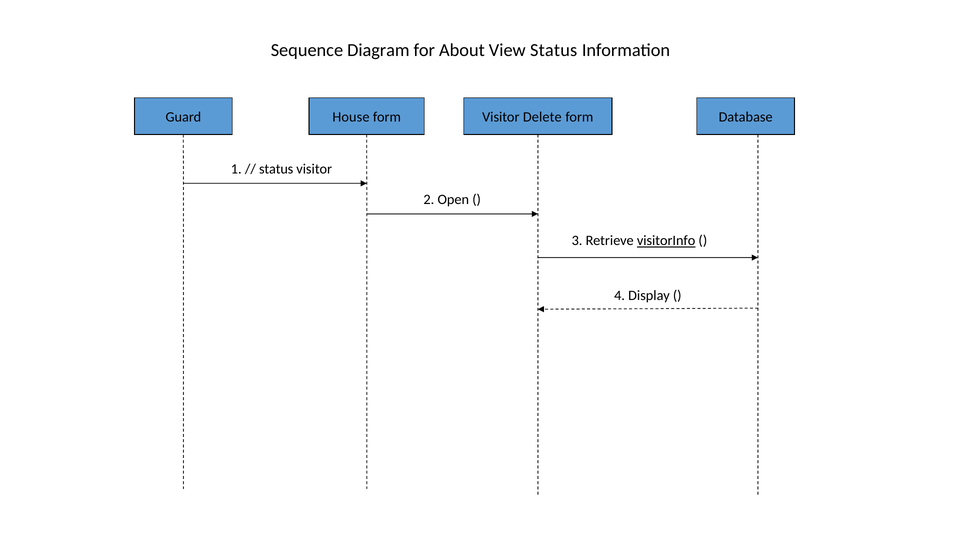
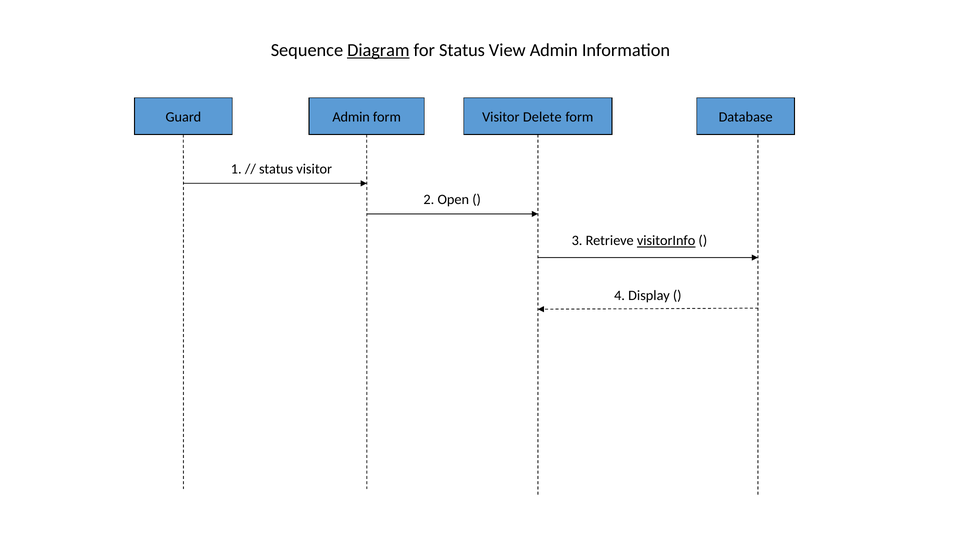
Diagram underline: none -> present
for About: About -> Status
View Status: Status -> Admin
Guard House: House -> Admin
